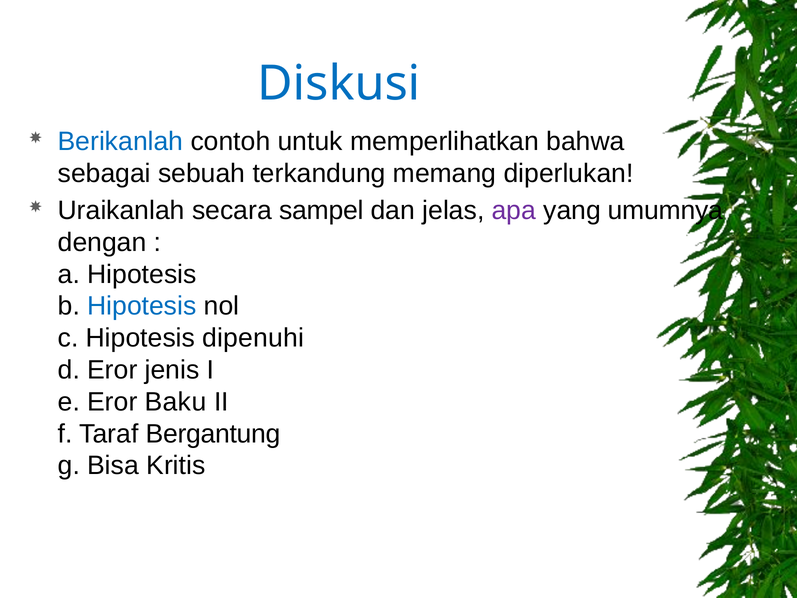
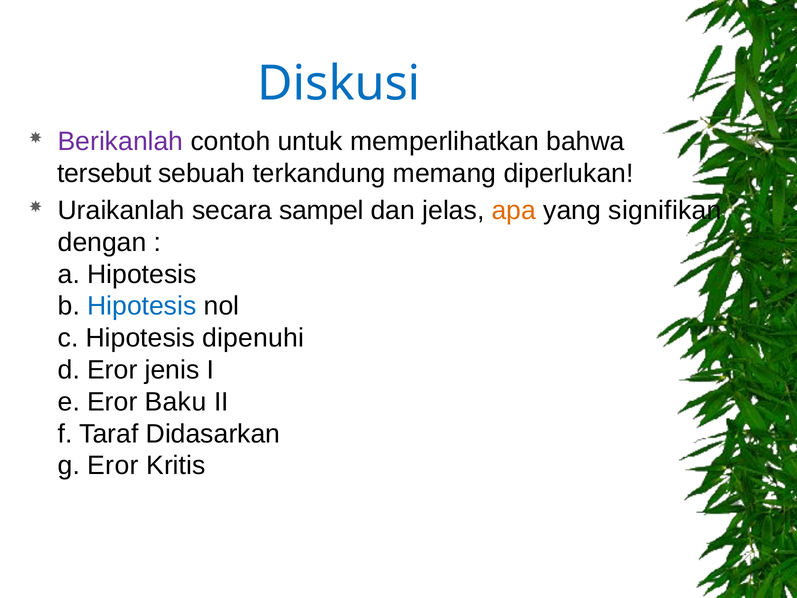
Berikanlah colour: blue -> purple
sebagai: sebagai -> tersebut
apa colour: purple -> orange
umumnya: umumnya -> signifikan
Bergantung: Bergantung -> Didasarkan
g Bisa: Bisa -> Eror
